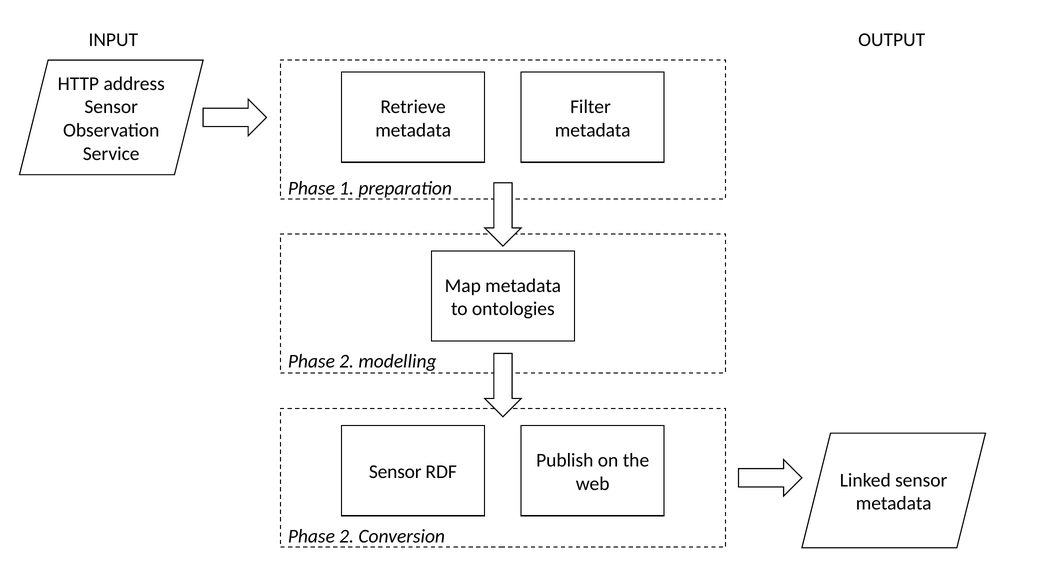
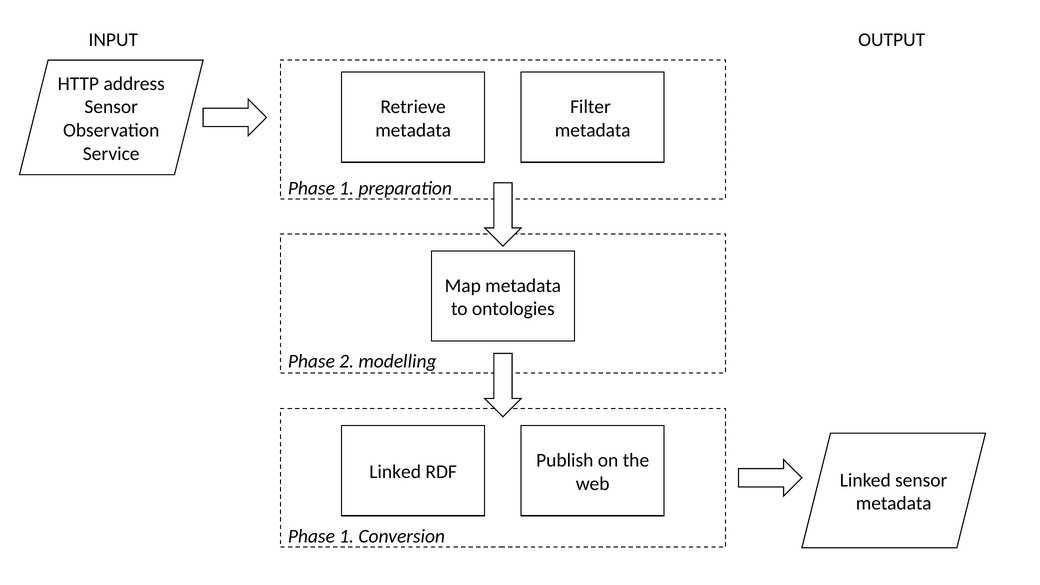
Sensor at (395, 472): Sensor -> Linked
2 at (347, 536): 2 -> 1
